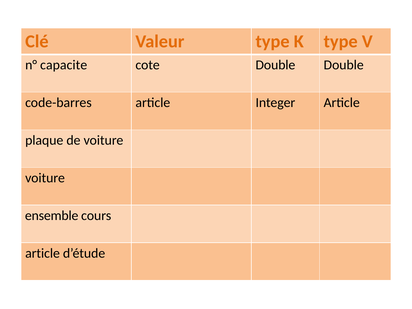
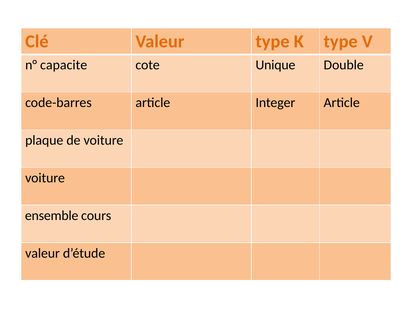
cote Double: Double -> Unique
article at (43, 253): article -> valeur
